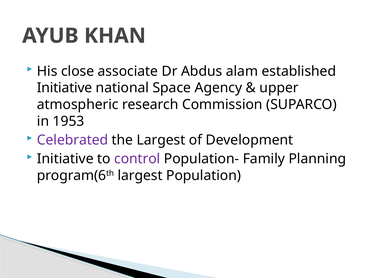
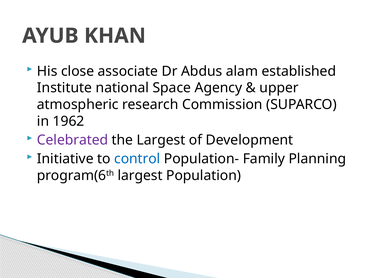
Initiative at (65, 88): Initiative -> Institute
1953: 1953 -> 1962
control colour: purple -> blue
